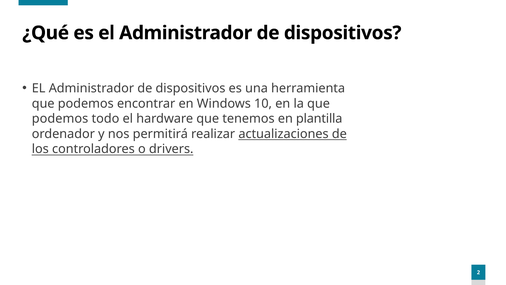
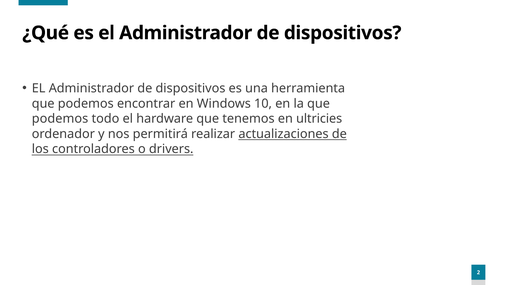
plantilla: plantilla -> ultricies
